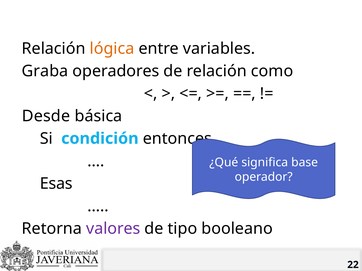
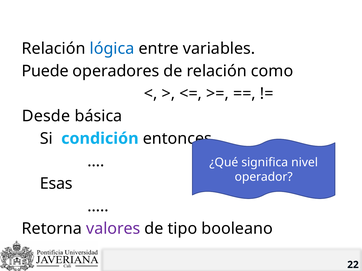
lógica colour: orange -> blue
Graba: Graba -> Puede
base: base -> nivel
